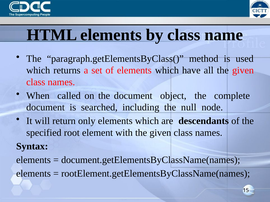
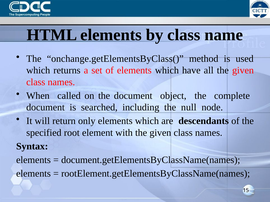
paragraph.getElementsByClass(: paragraph.getElementsByClass( -> onchange.getElementsByClass(
